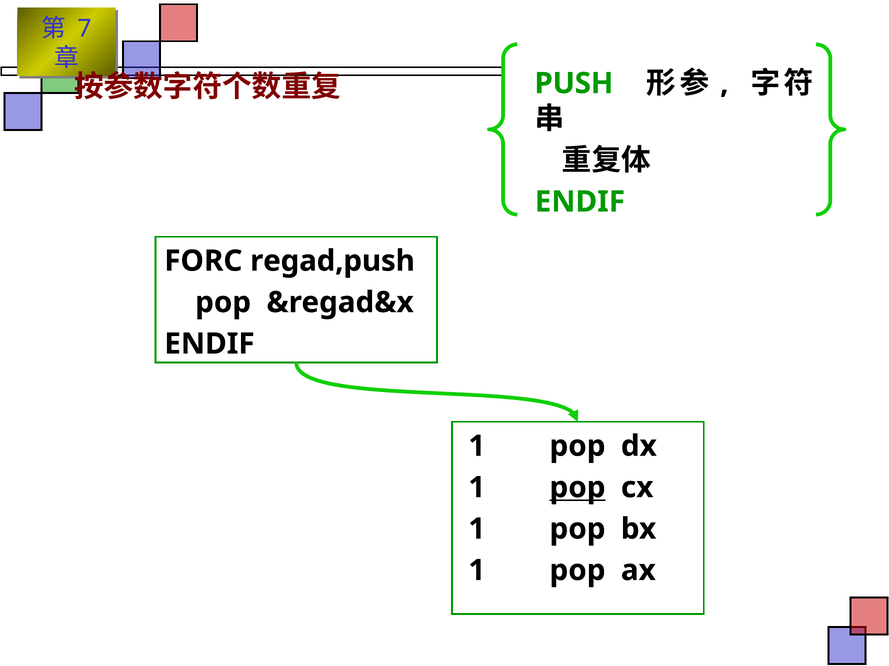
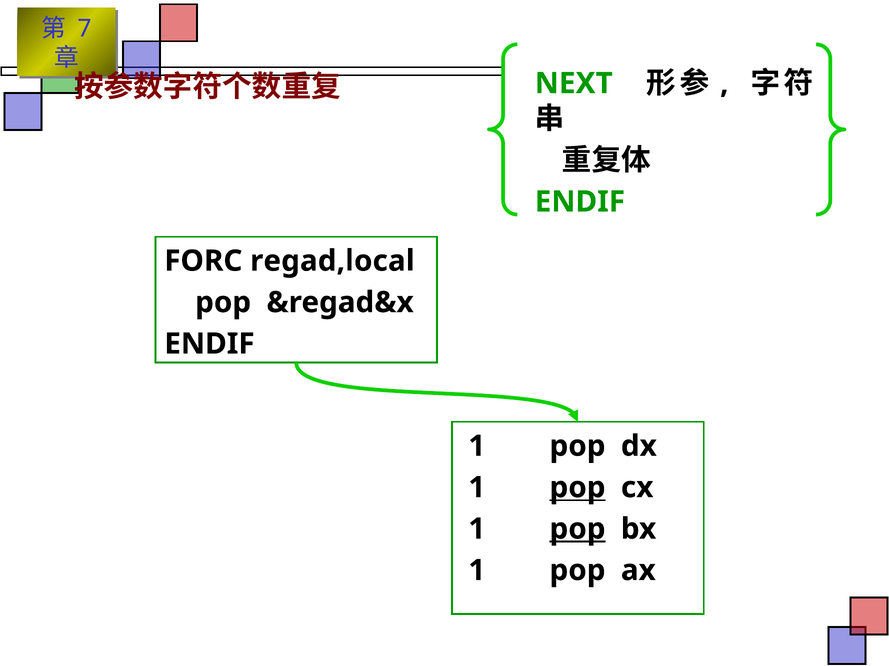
PUSH: PUSH -> NEXT
regad,push: regad,push -> regad,local
pop at (578, 529) underline: none -> present
